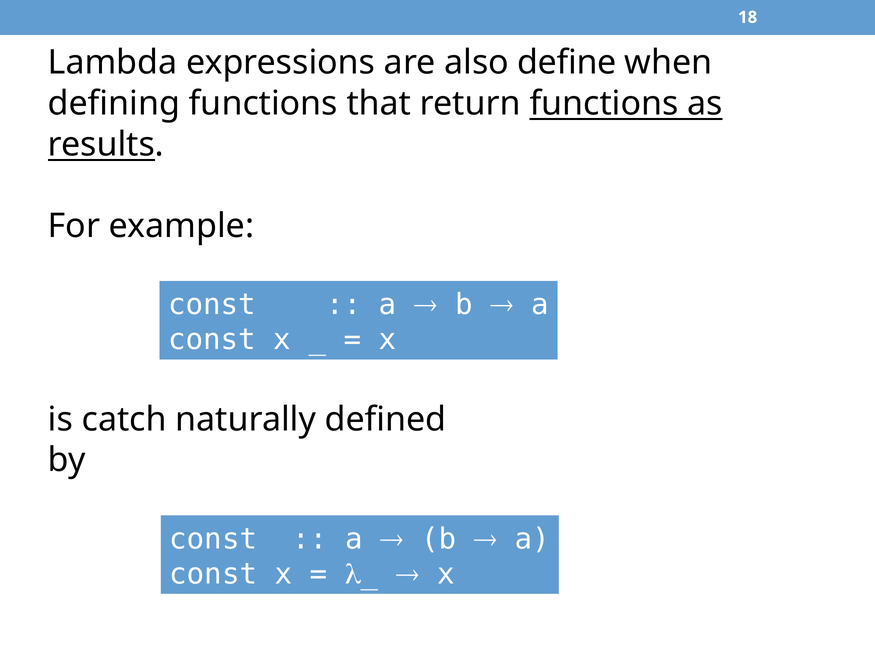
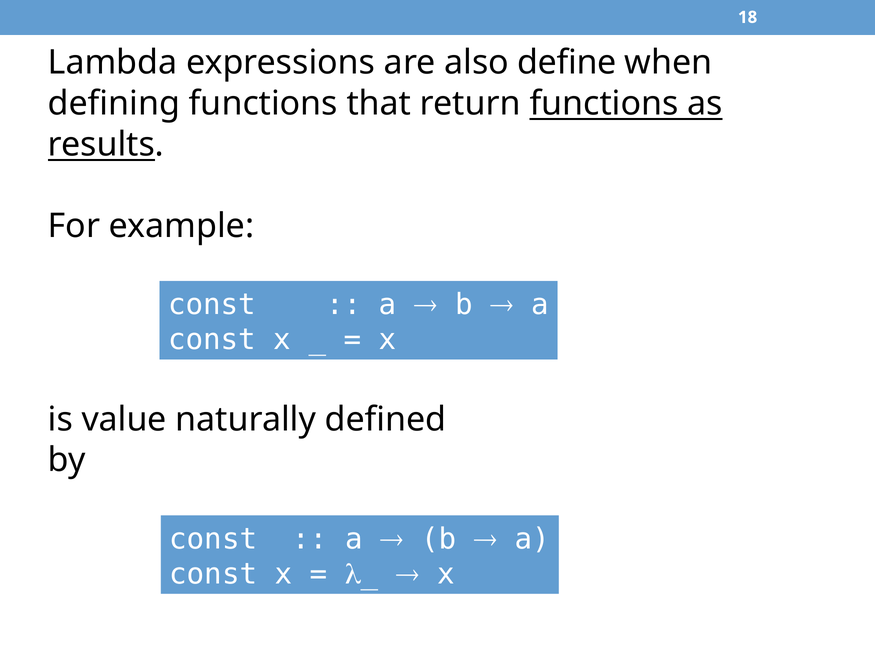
catch: catch -> value
